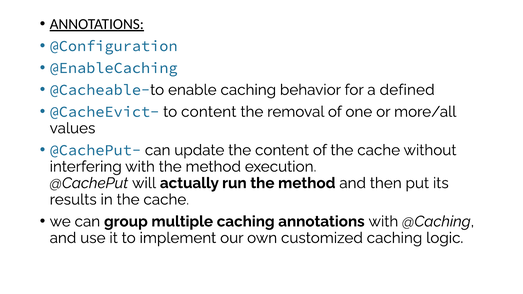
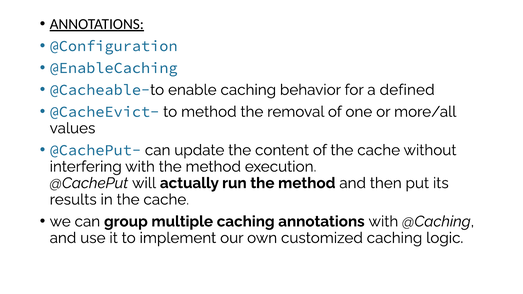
to content: content -> method
